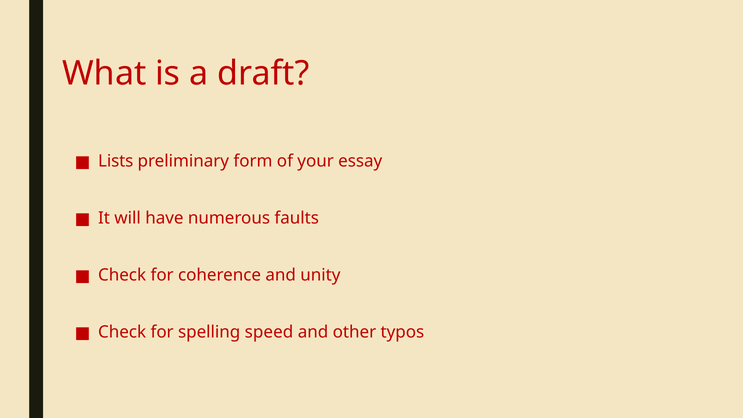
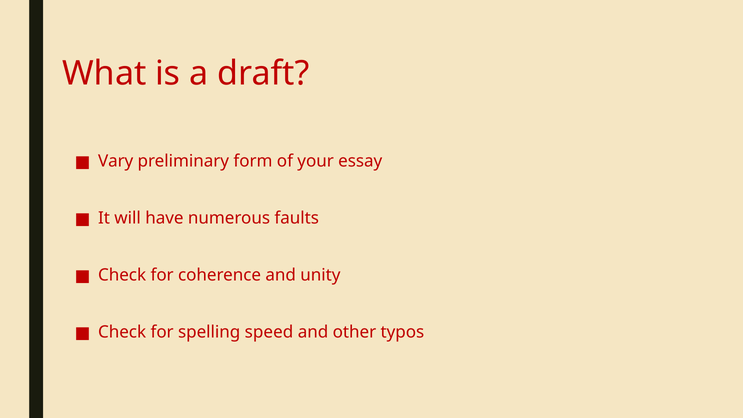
Lists: Lists -> Vary
